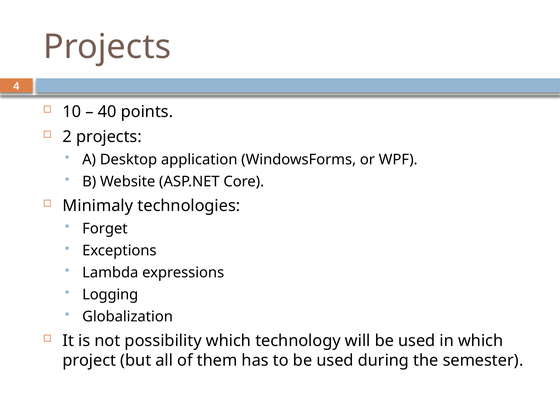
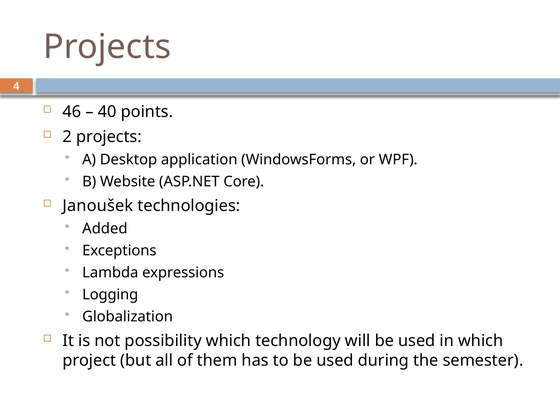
10: 10 -> 46
Minimaly: Minimaly -> Janoušek
Forget: Forget -> Added
